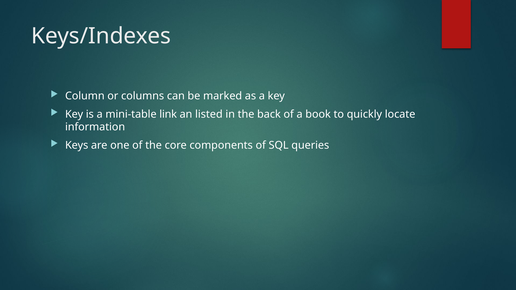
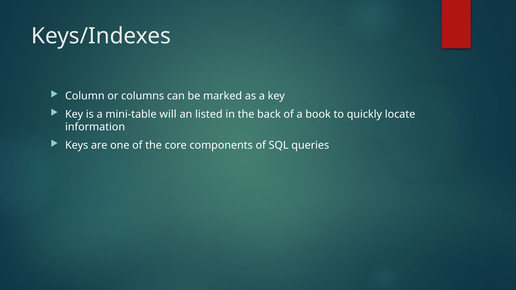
link: link -> will
